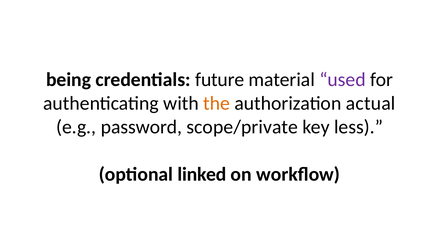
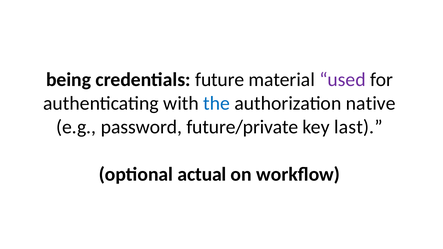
the colour: orange -> blue
actual: actual -> native
scope/private: scope/private -> future/private
less: less -> last
linked: linked -> actual
